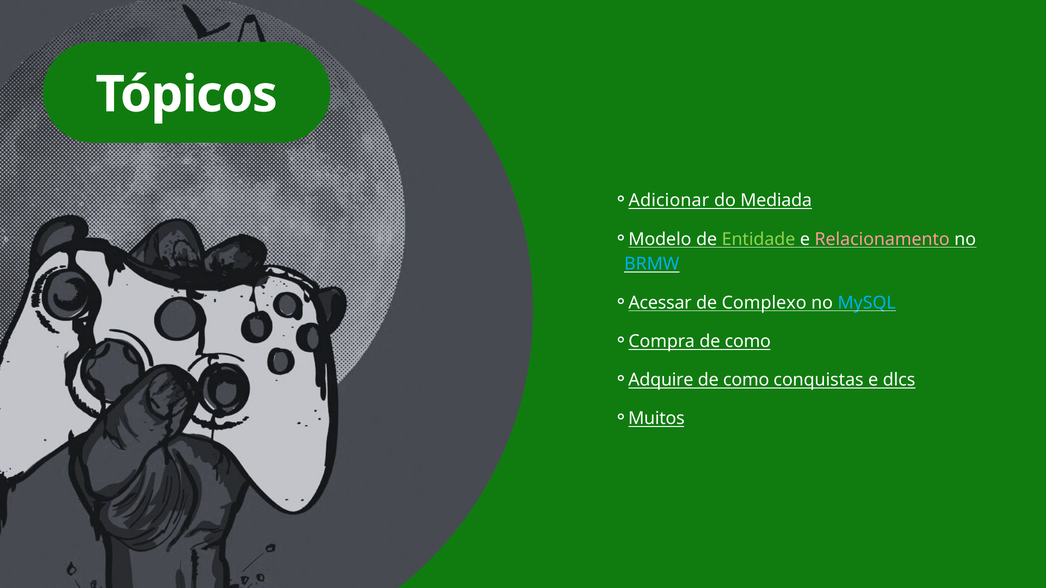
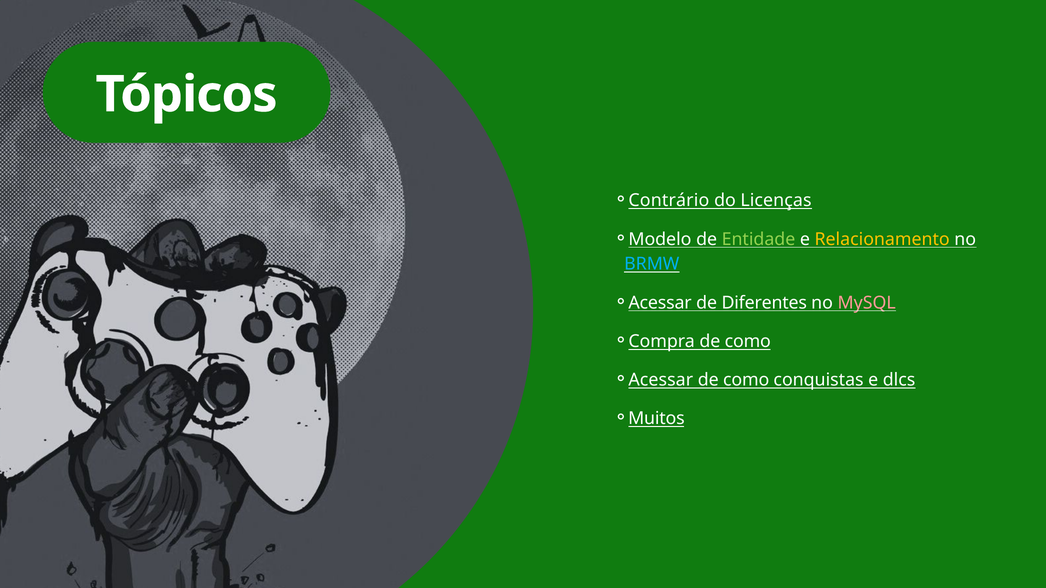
Adicionar: Adicionar -> Contrário
Mediada: Mediada -> Licenças
Relacionamento colour: pink -> yellow
Complexo: Complexo -> Diferentes
MySQL colour: light blue -> pink
Adquire at (661, 380): Adquire -> Acessar
